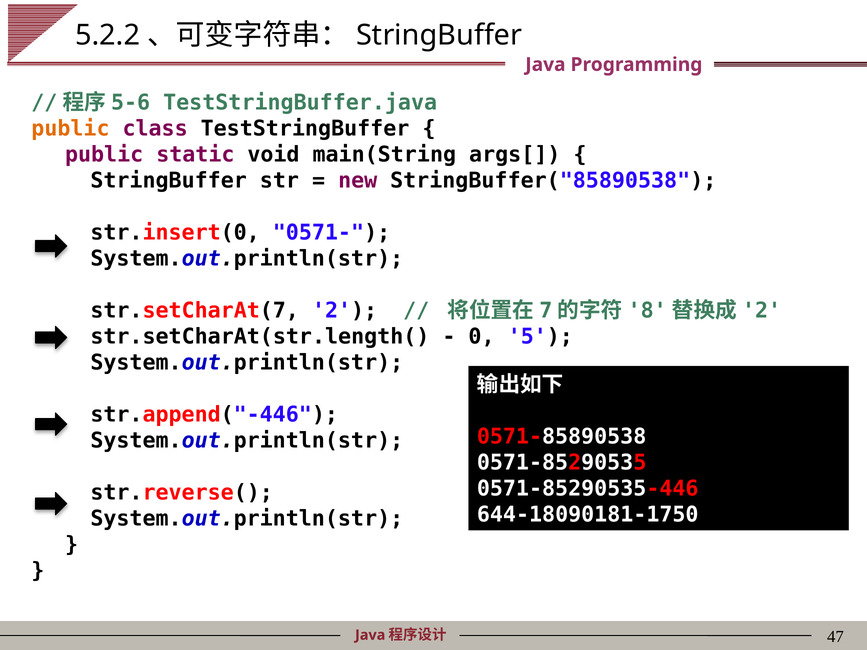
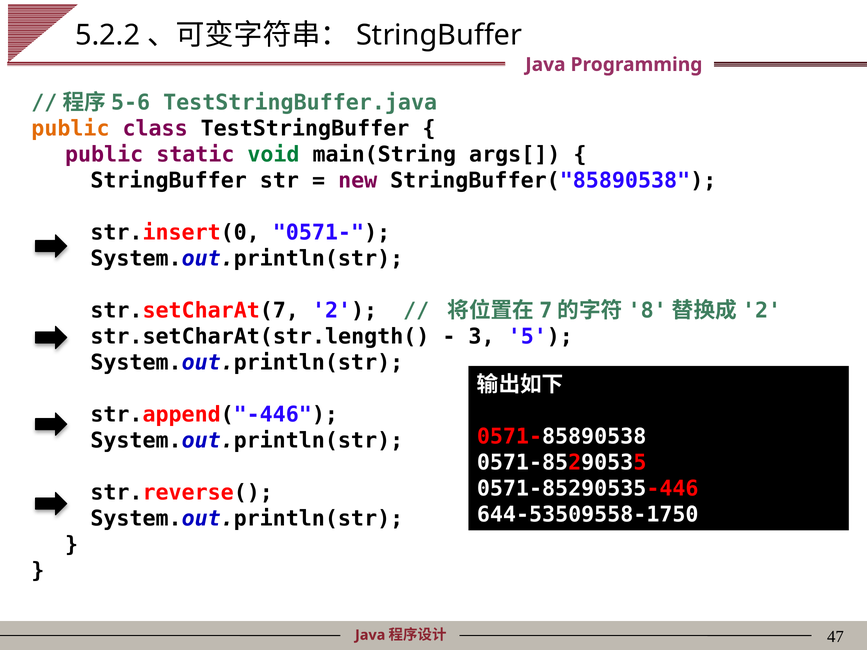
void colour: black -> green
0: 0 -> 3
644-18090181-1750: 644-18090181-1750 -> 644-53509558-1750
